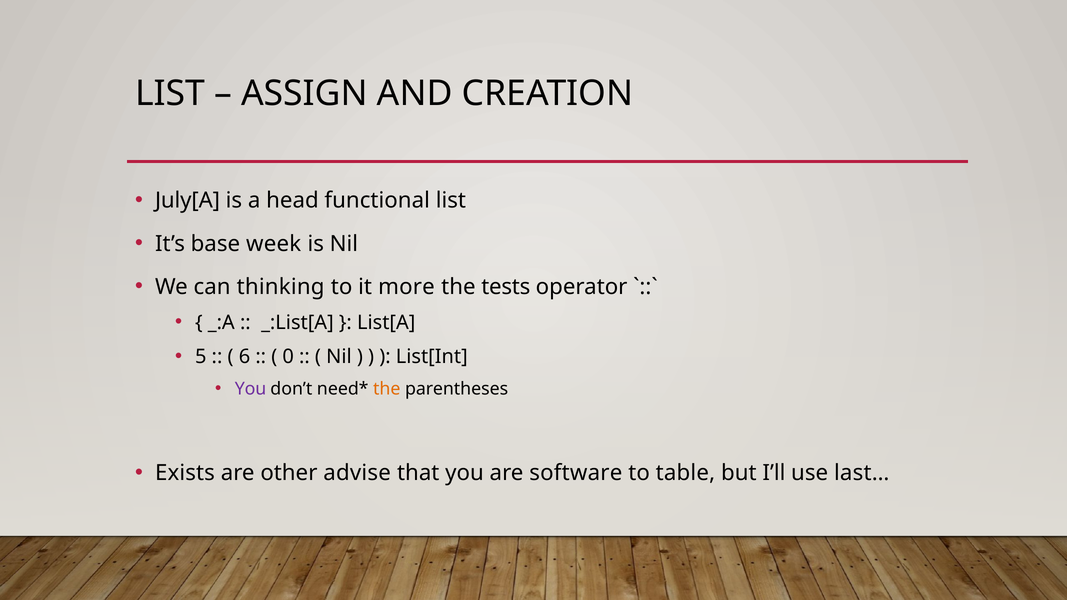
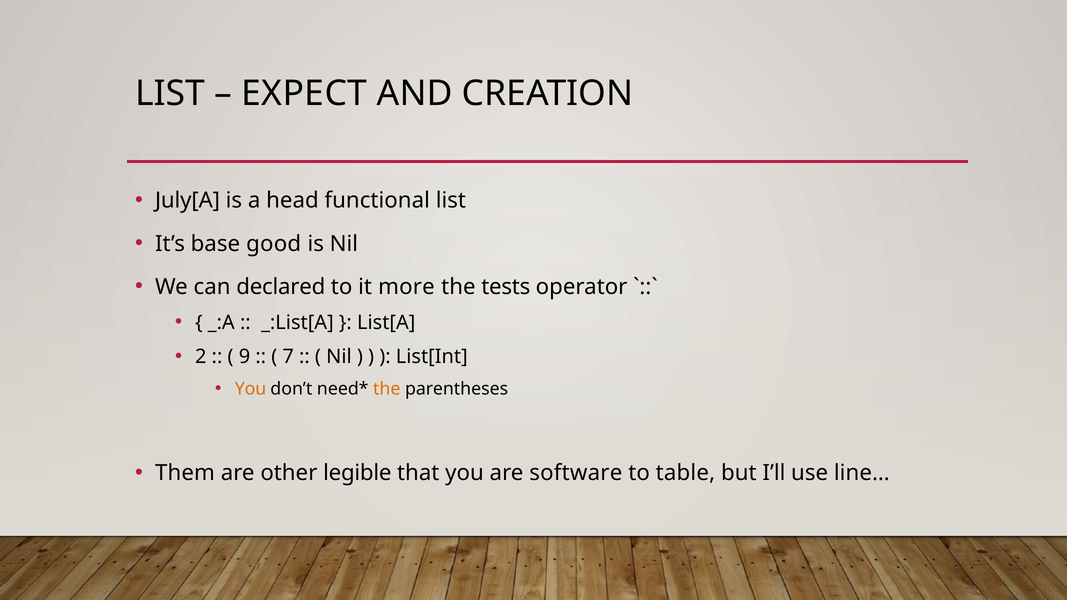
ASSIGN: ASSIGN -> EXPECT
week: week -> good
thinking: thinking -> declared
5: 5 -> 2
6: 6 -> 9
0: 0 -> 7
You at (251, 389) colour: purple -> orange
Exists: Exists -> Them
advise: advise -> legible
last…: last… -> line…
